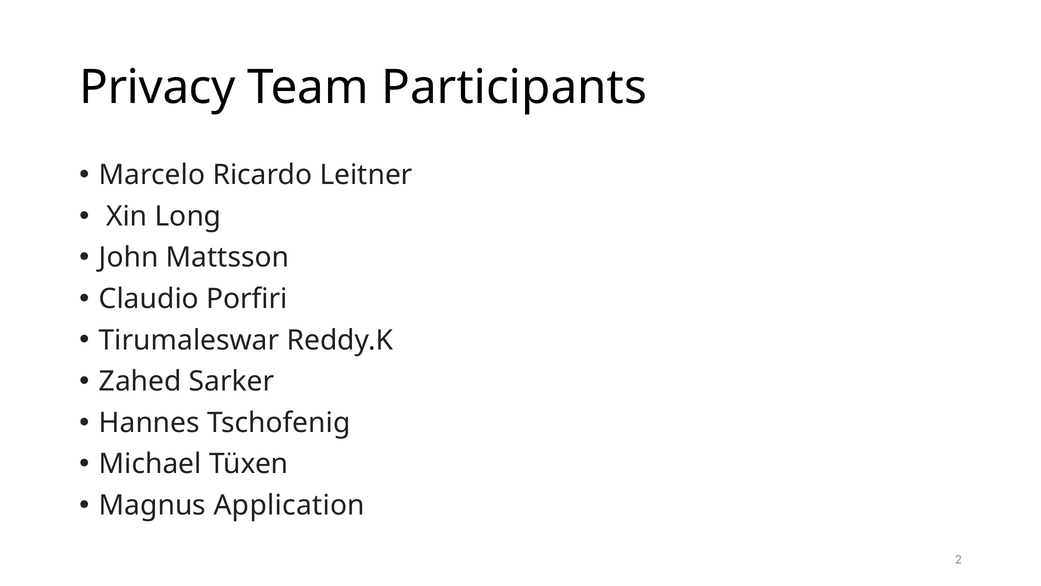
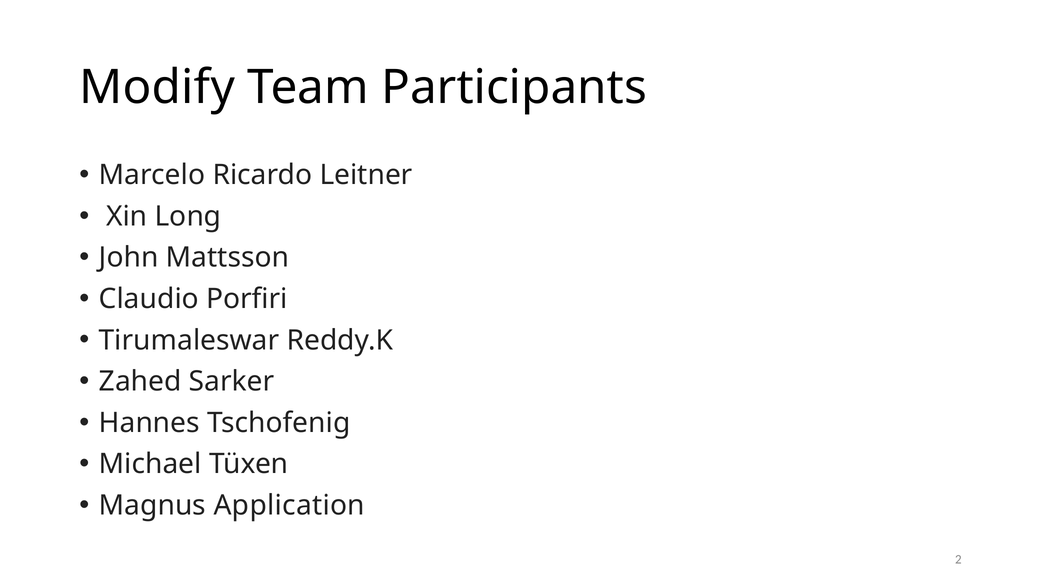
Privacy: Privacy -> Modify
